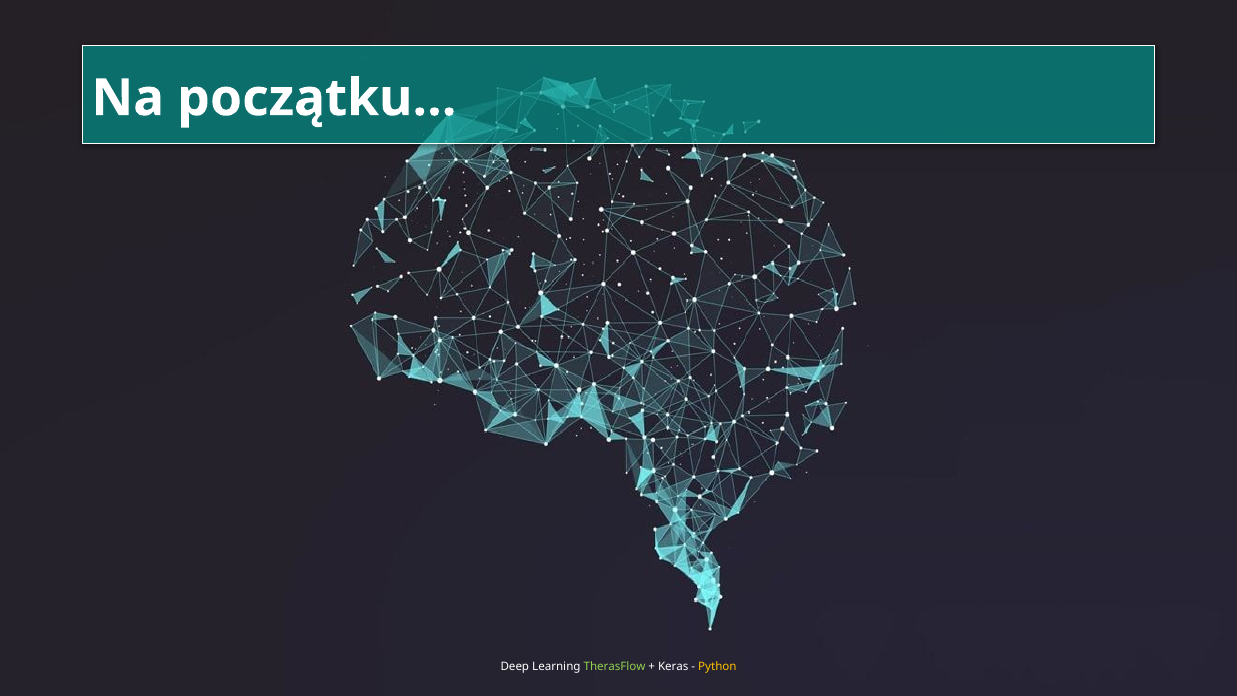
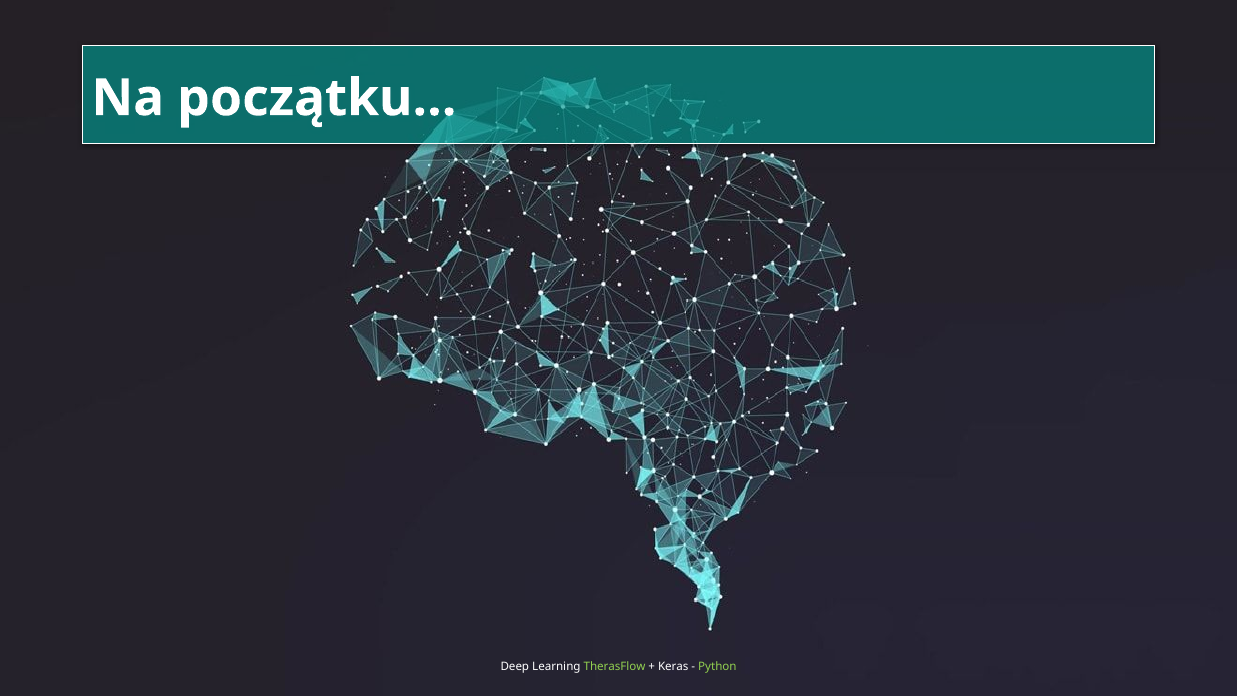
Python colour: yellow -> light green
